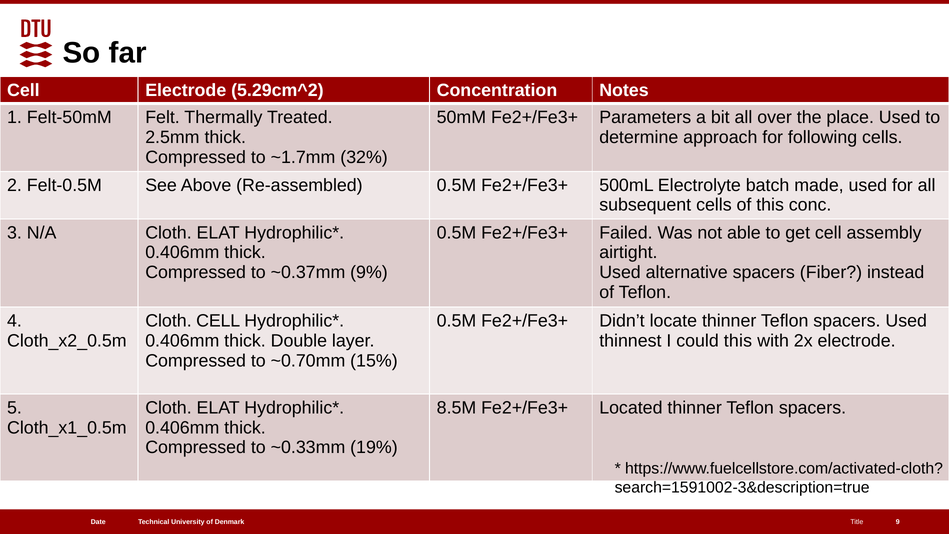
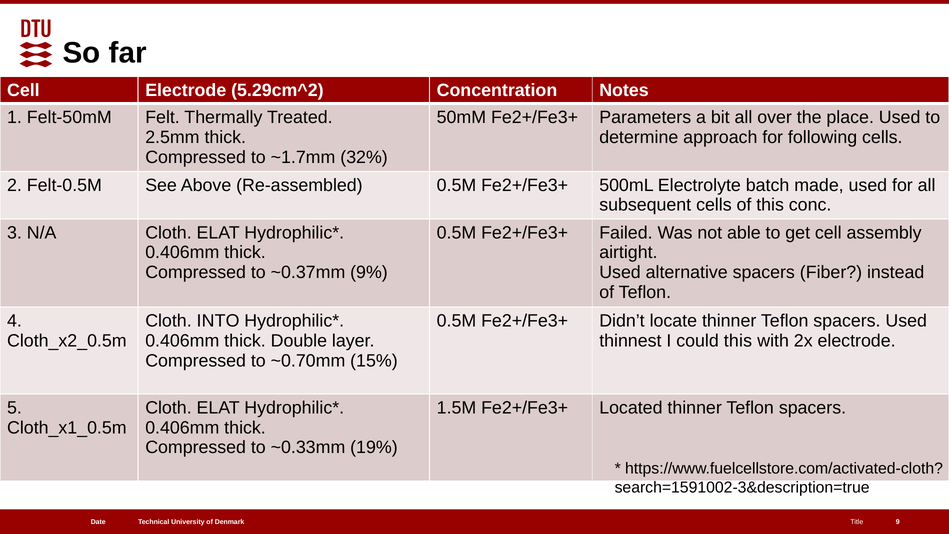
Cloth CELL: CELL -> INTO
8.5M: 8.5M -> 1.5M
